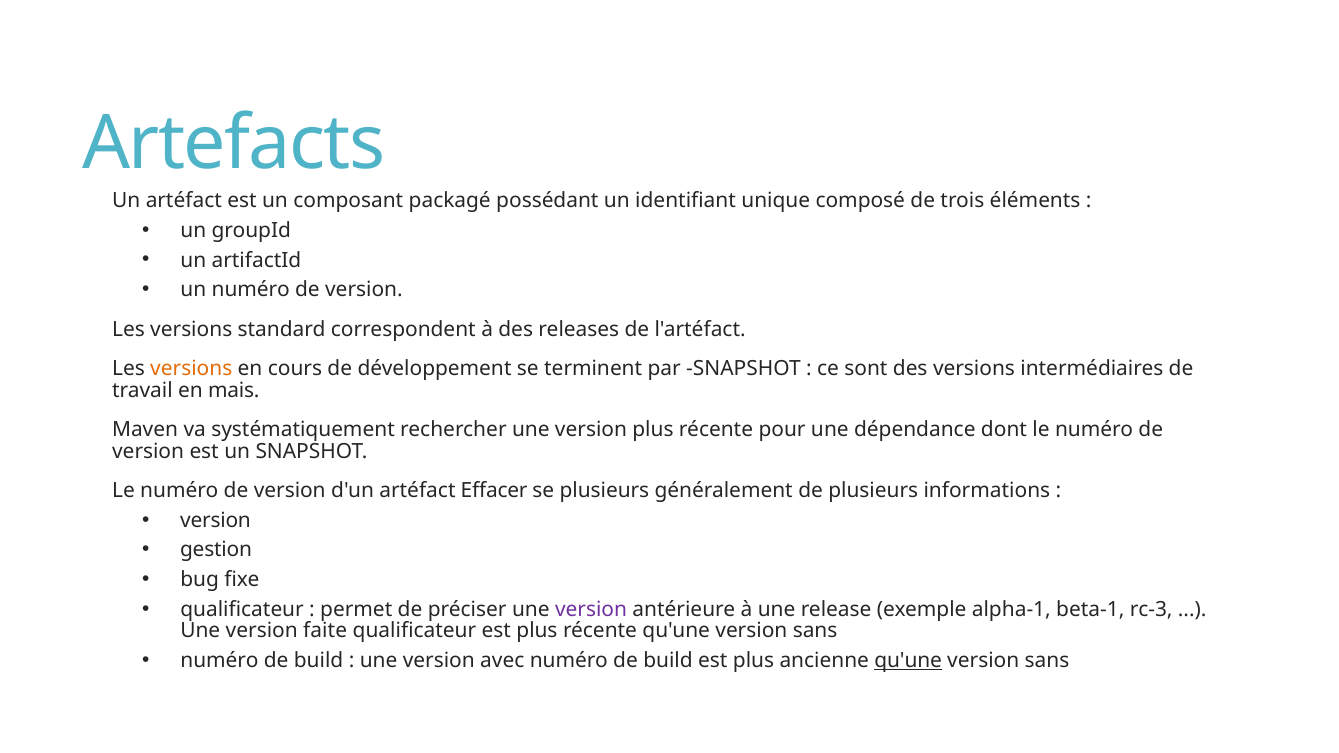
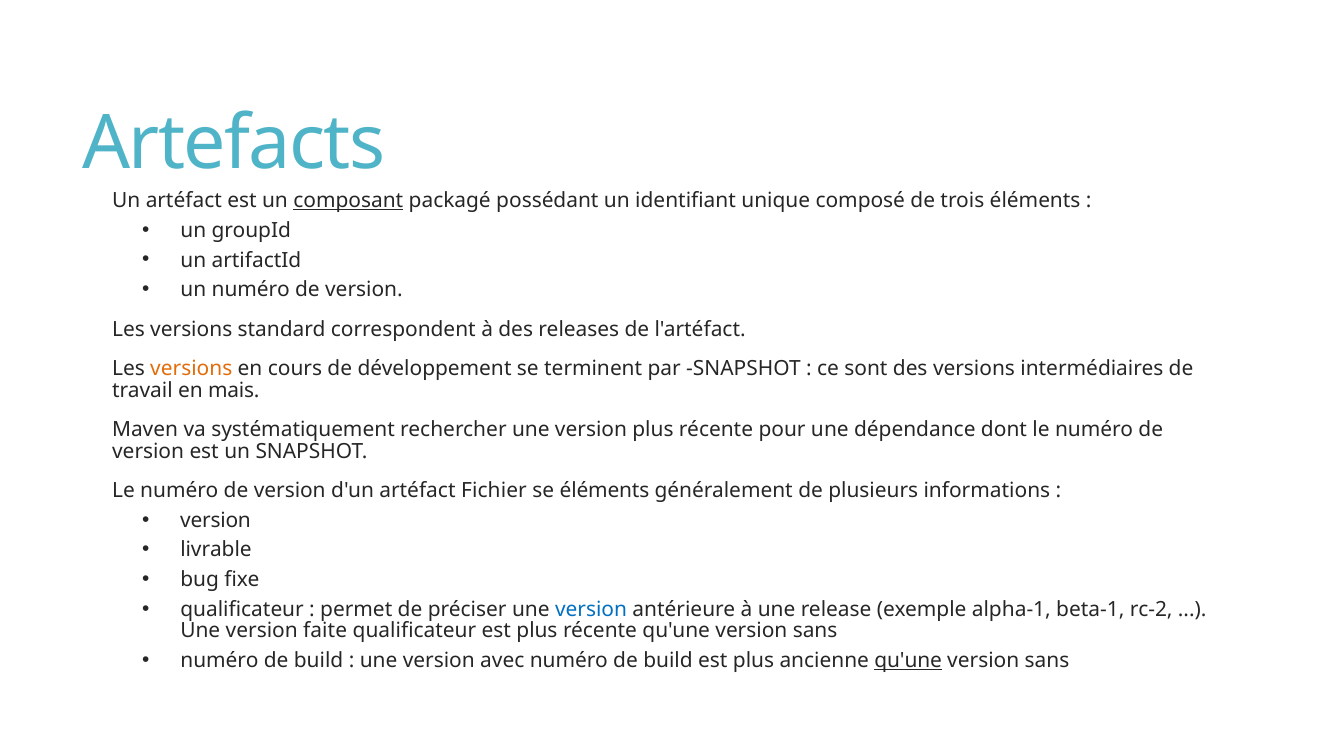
composant underline: none -> present
Effacer: Effacer -> Fichier
se plusieurs: plusieurs -> éléments
gestion: gestion -> livrable
version at (591, 610) colour: purple -> blue
rc-3: rc-3 -> rc-2
